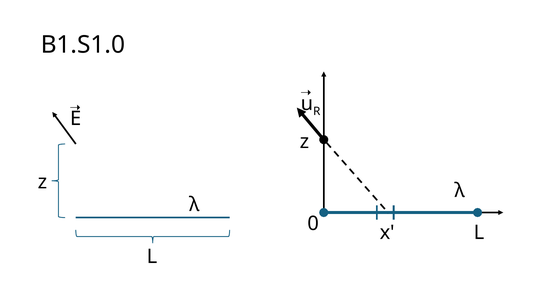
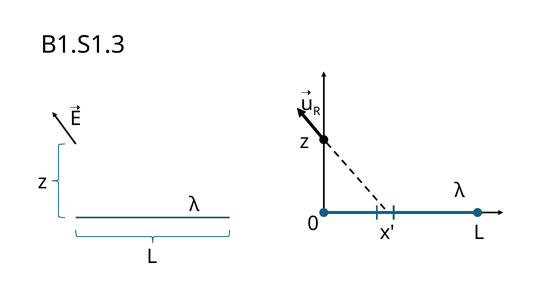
B1.S1.0: B1.S1.0 -> B1.S1.3
